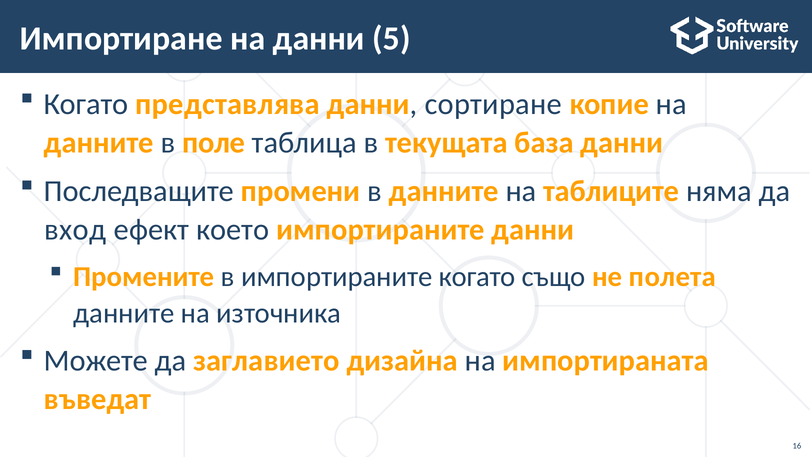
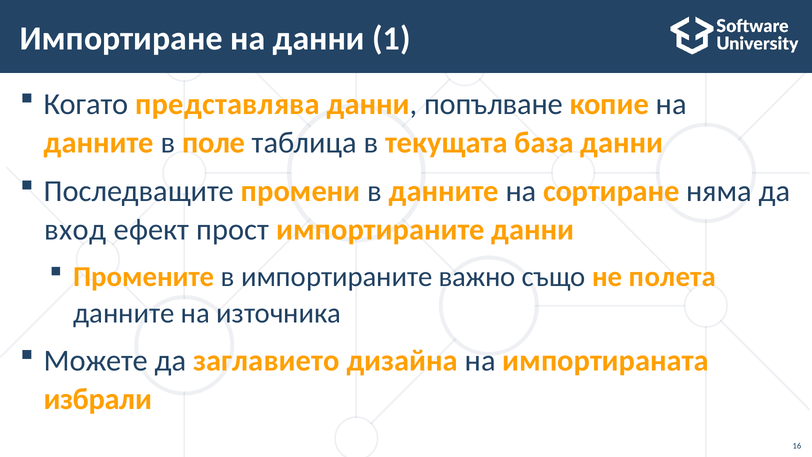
5: 5 -> 1
сортиране: сортиране -> попълване
таблиците: таблиците -> сортиране
което: което -> прост
импортираните когато: когато -> важно
въведат: въведат -> избрали
